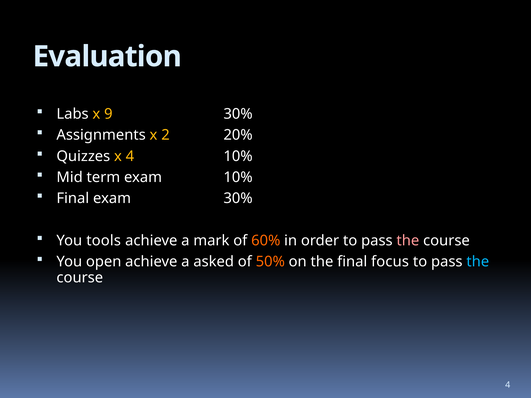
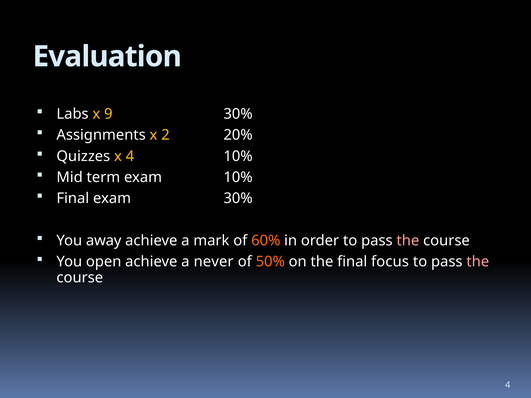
tools: tools -> away
asked: asked -> never
the at (478, 262) colour: light blue -> pink
